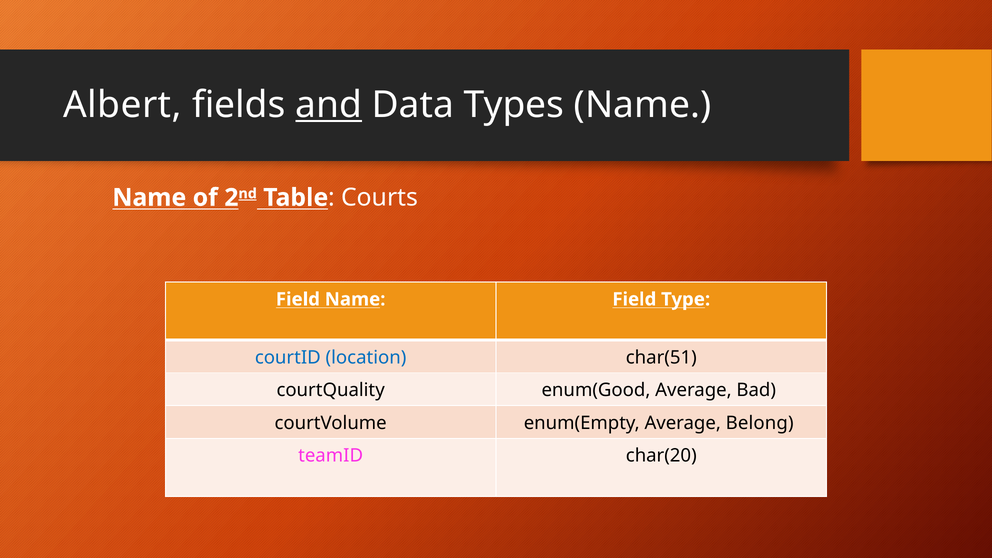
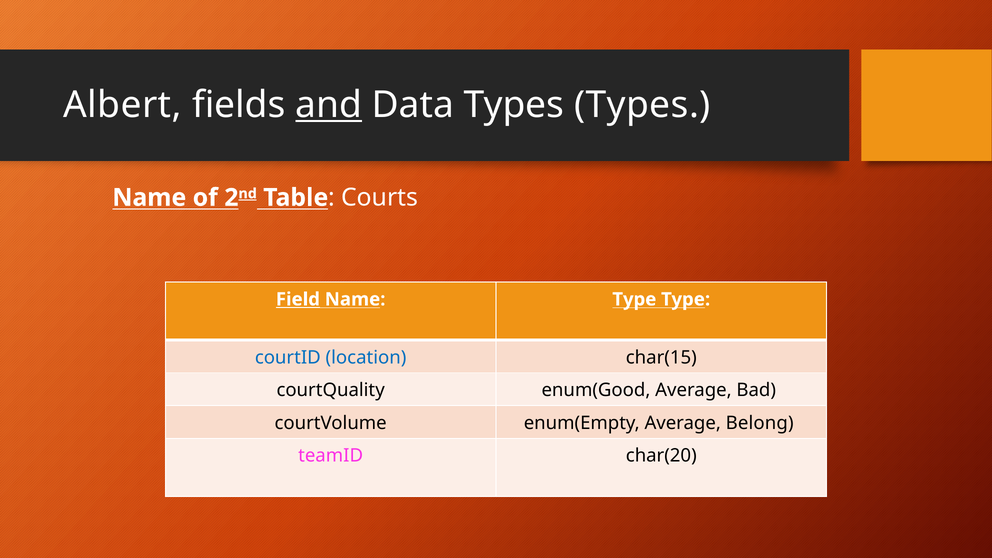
Types Name: Name -> Types
Field at (298, 299) underline: none -> present
Name Field: Field -> Type
char(51: char(51 -> char(15
